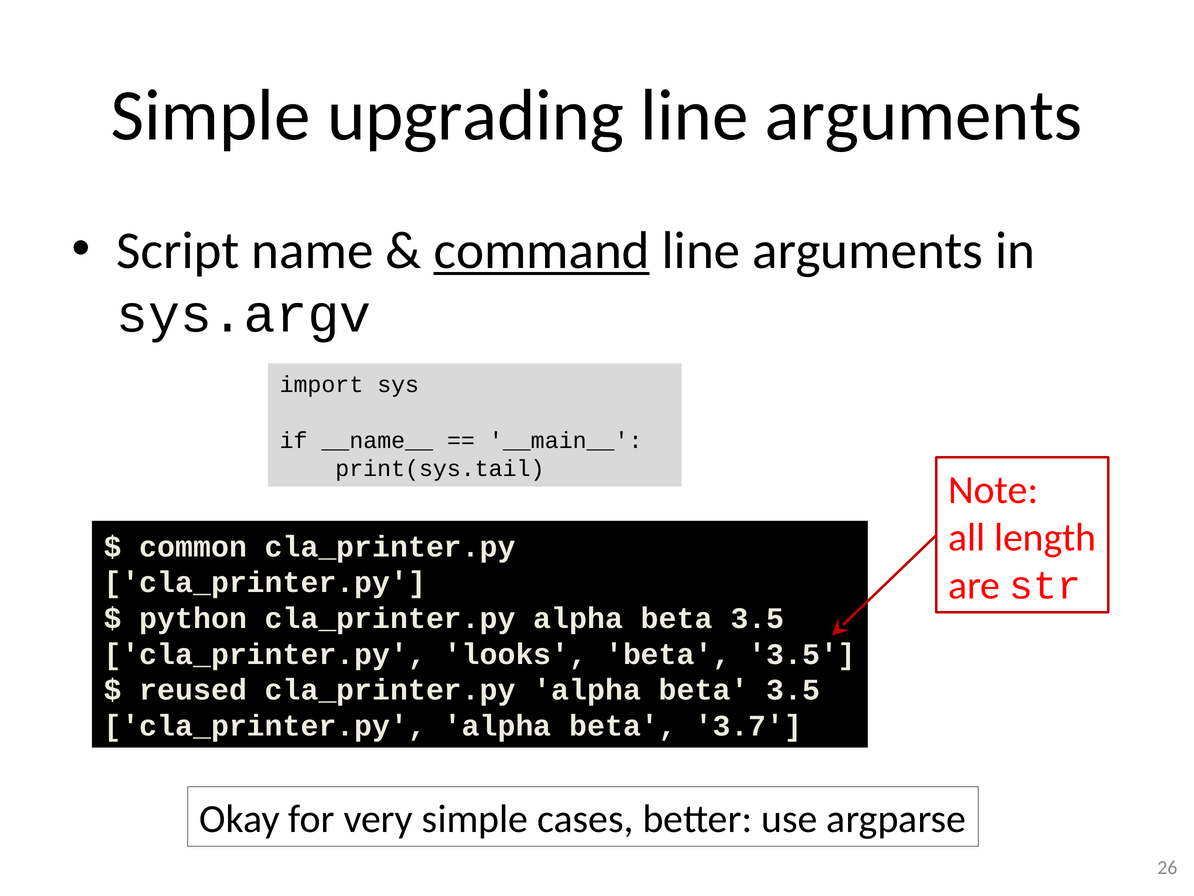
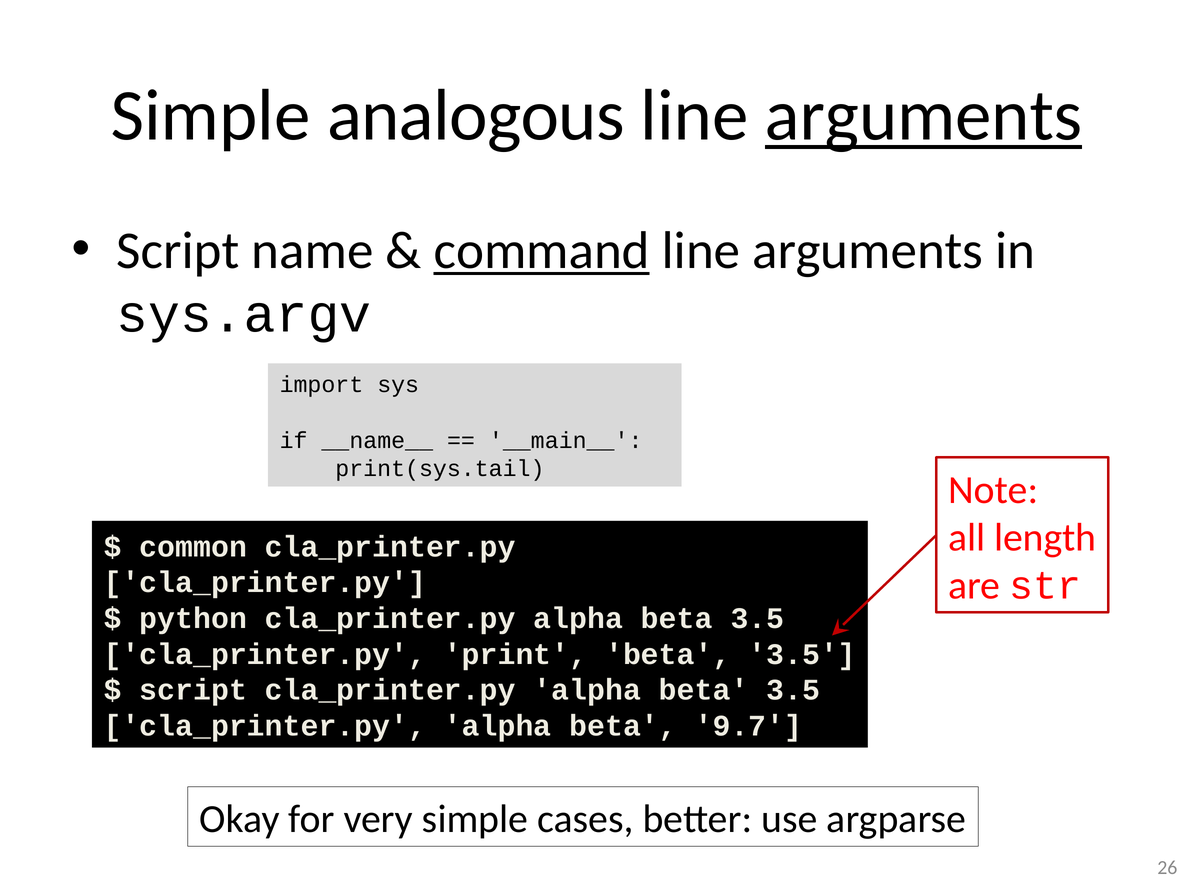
upgrading: upgrading -> analogous
arguments at (924, 116) underline: none -> present
looks: looks -> print
reused at (193, 690): reused -> script
3.7: 3.7 -> 9.7
